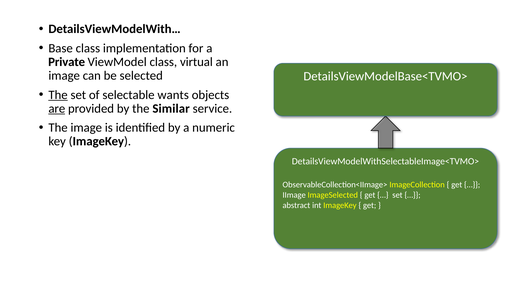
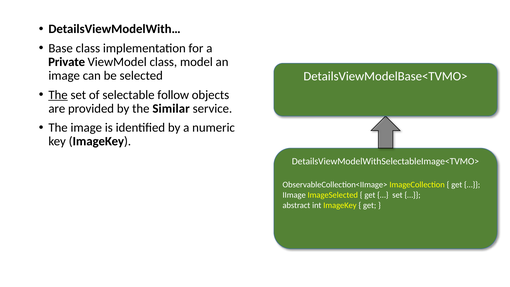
virtual: virtual -> model
wants: wants -> follow
are underline: present -> none
